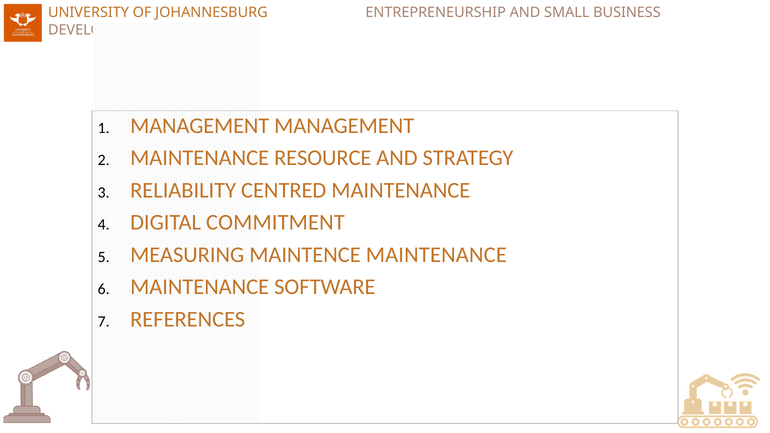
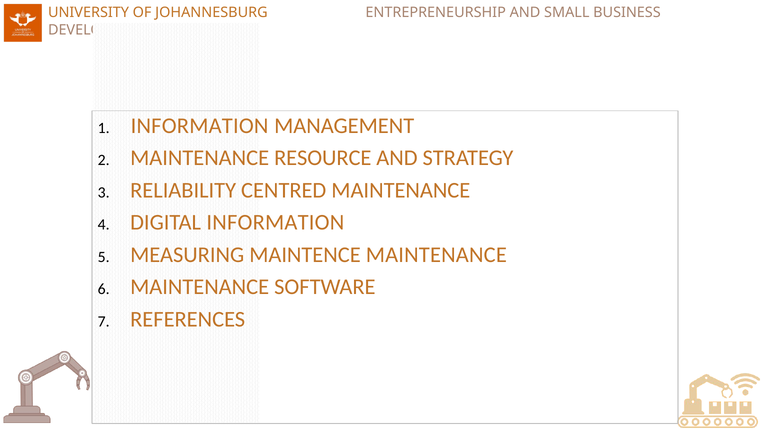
MANAGEMENT at (200, 126): MANAGEMENT -> INFORMATION
DIGITAL COMMITMENT: COMMITMENT -> INFORMATION
